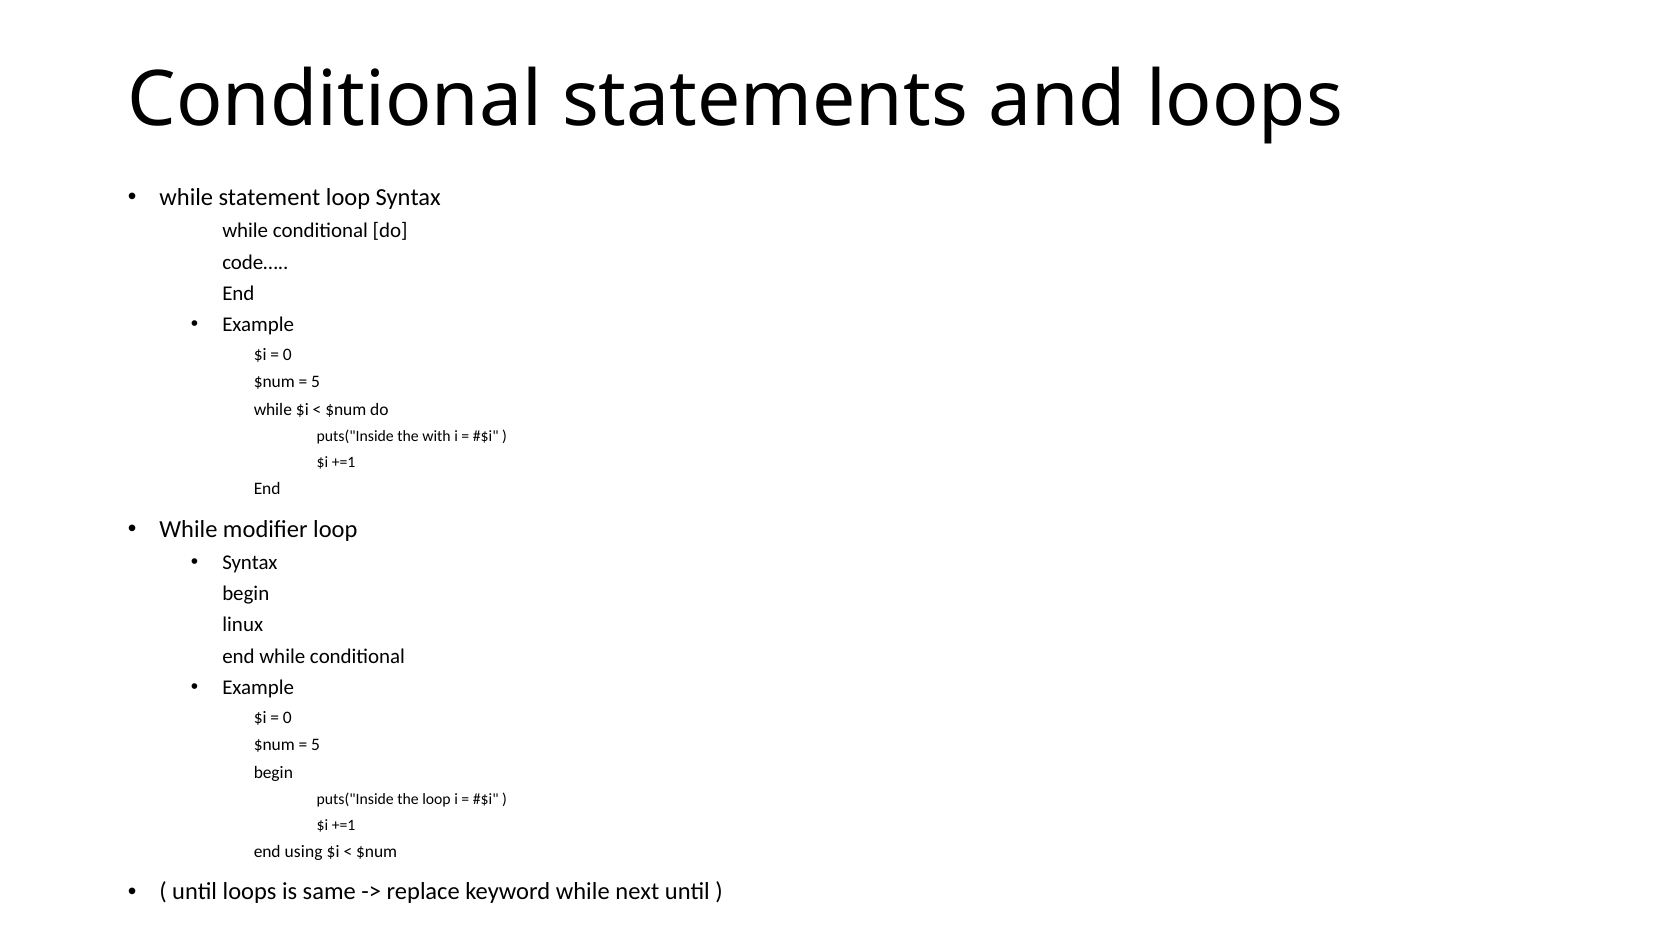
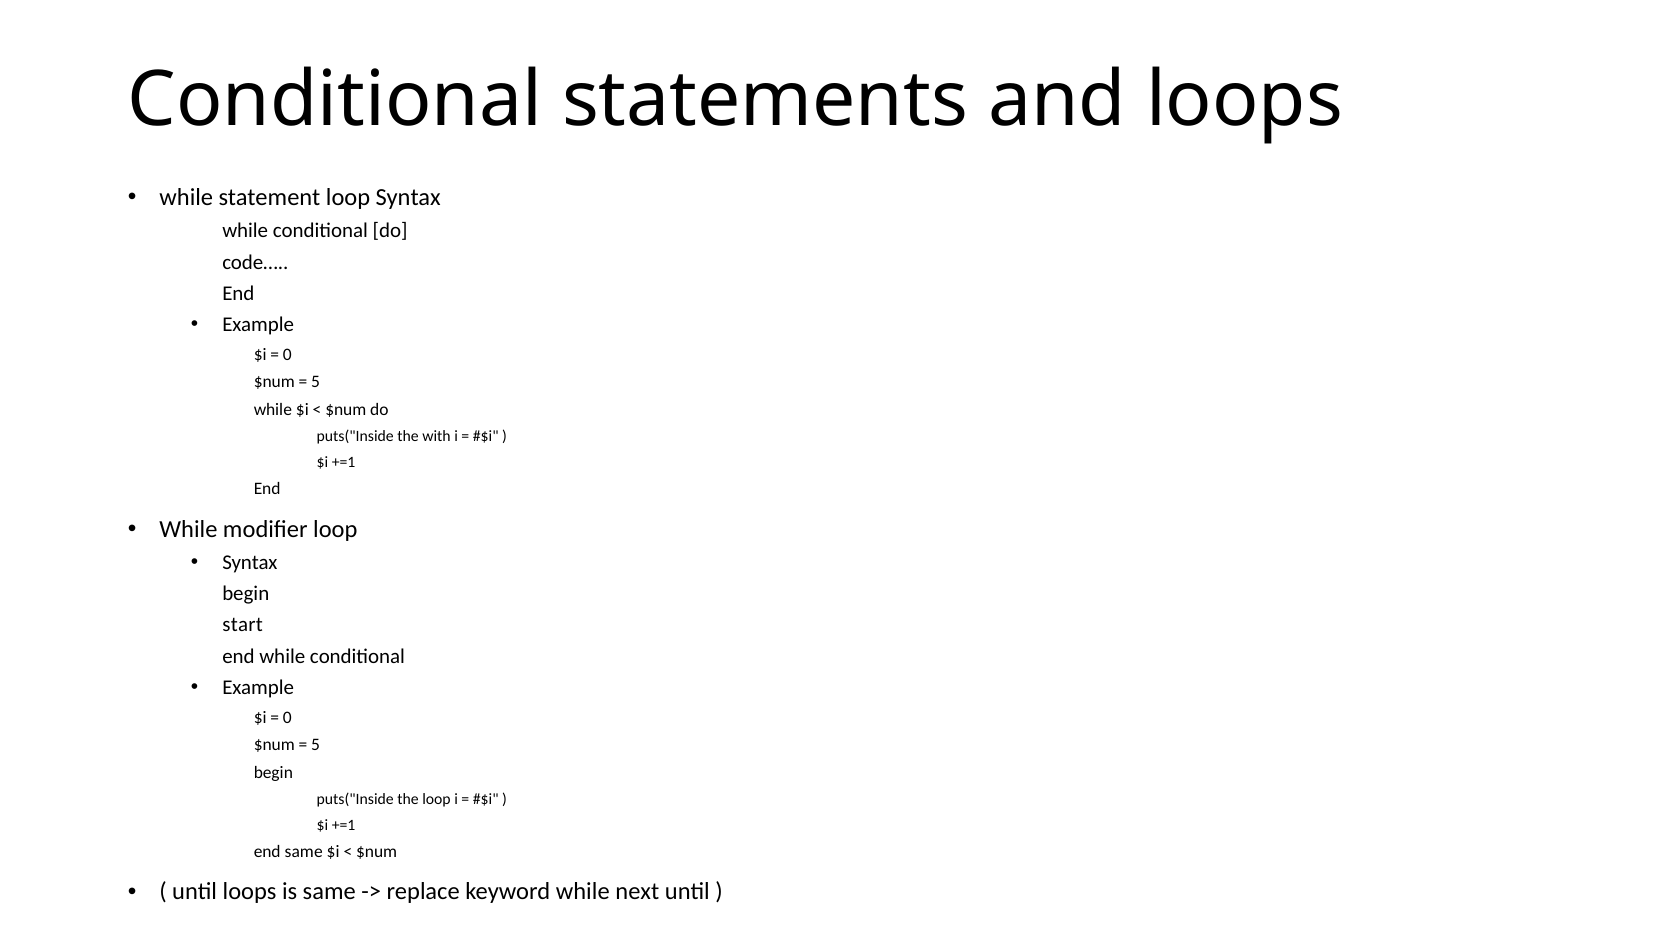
linux: linux -> start
end using: using -> same
